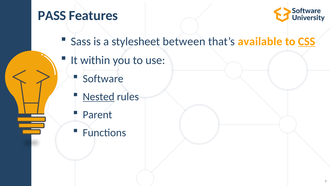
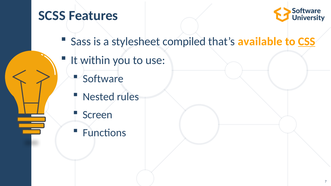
PASS: PASS -> SCSS
between: between -> compiled
Nested underline: present -> none
Parent: Parent -> Screen
